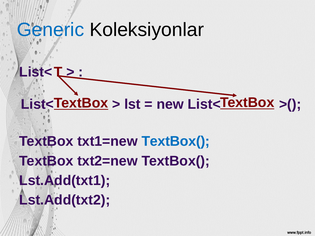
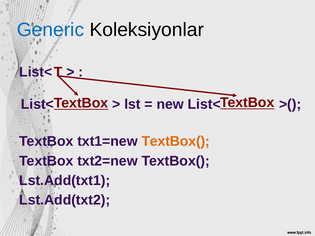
TextBox( at (176, 141) colour: blue -> orange
